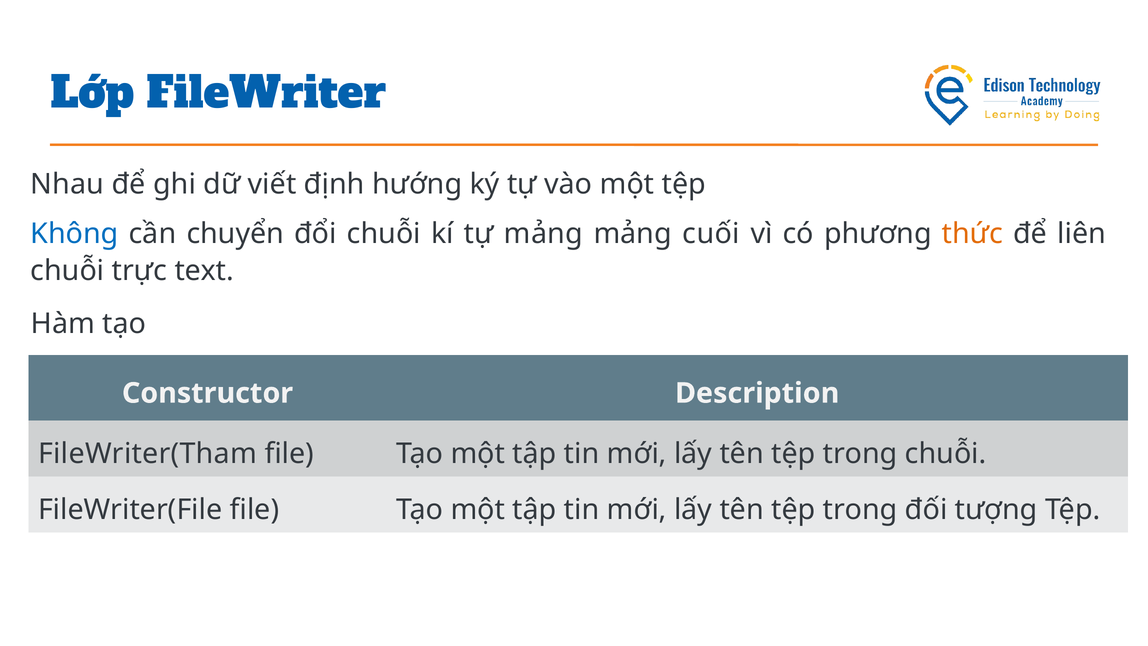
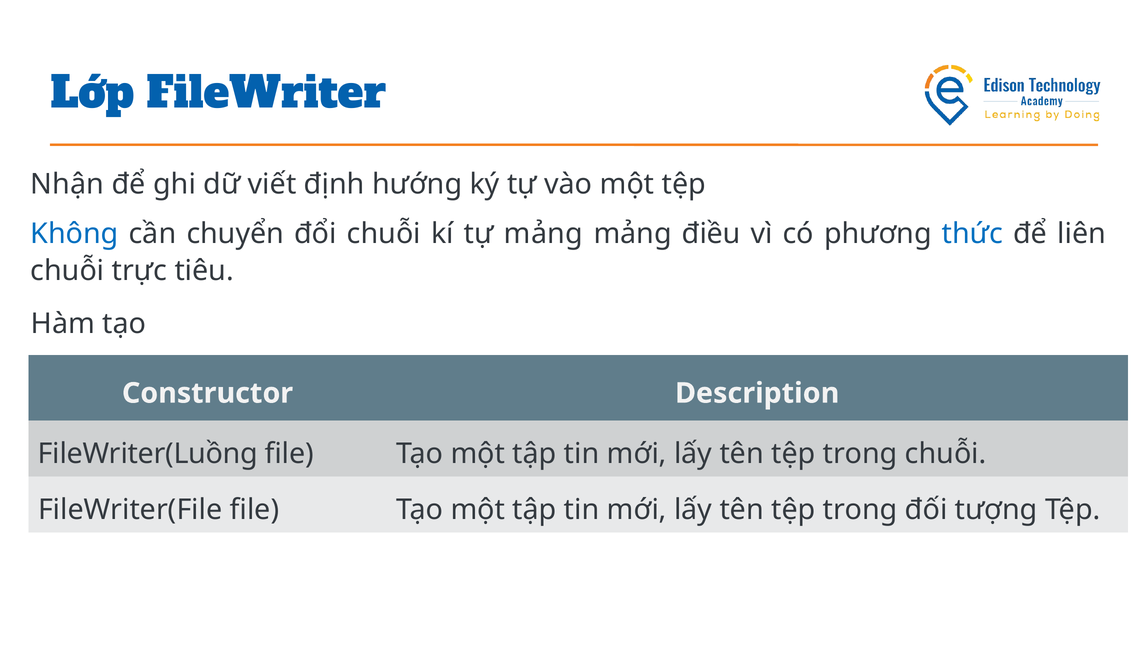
Nhau: Nhau -> Nhận
cuối: cuối -> điều
thức colour: orange -> blue
text: text -> tiêu
FileWriter(Tham: FileWriter(Tham -> FileWriter(Luồng
